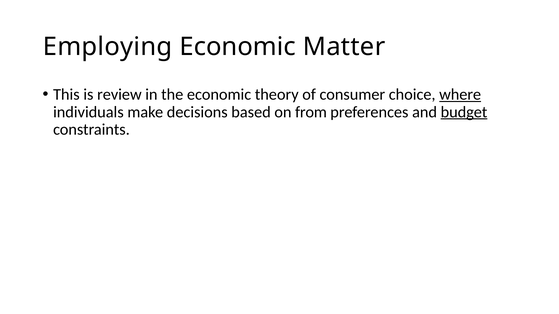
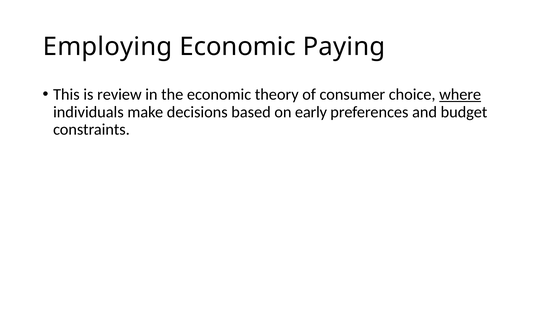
Matter: Matter -> Paying
from: from -> early
budget underline: present -> none
